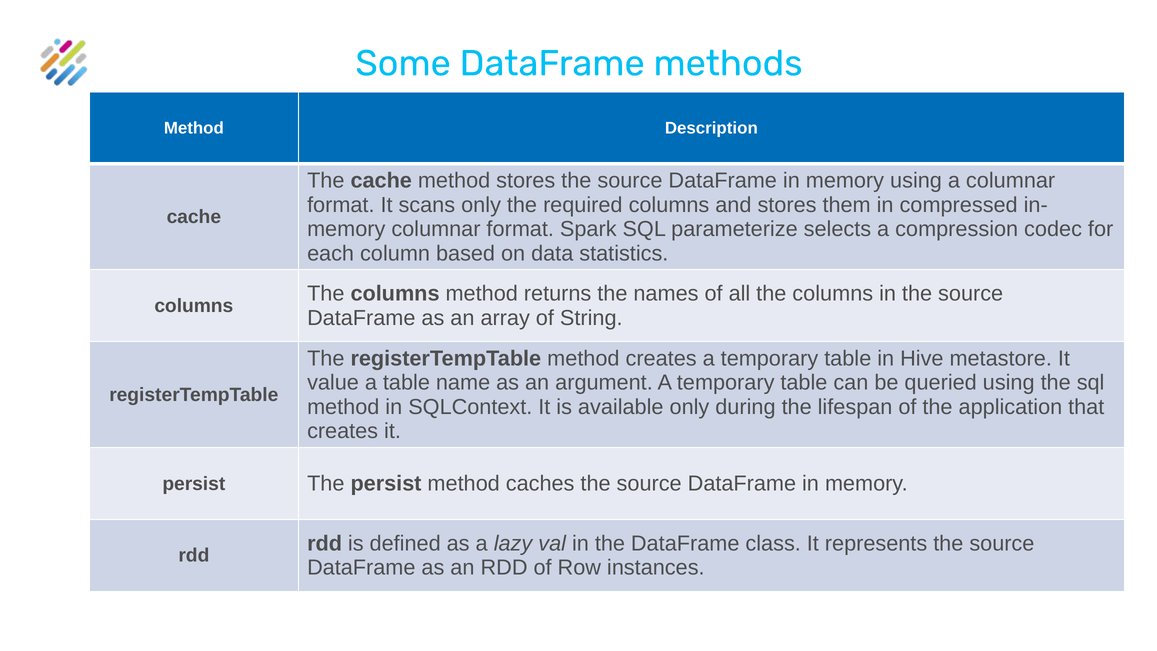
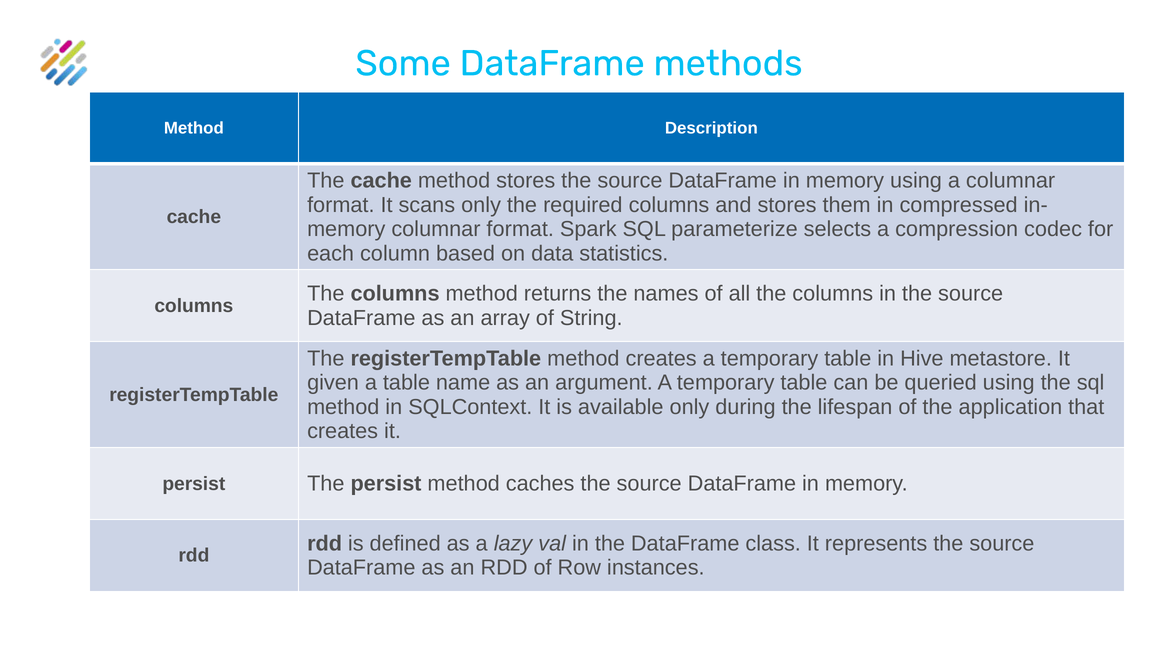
value: value -> given
